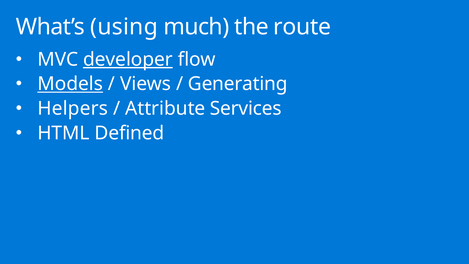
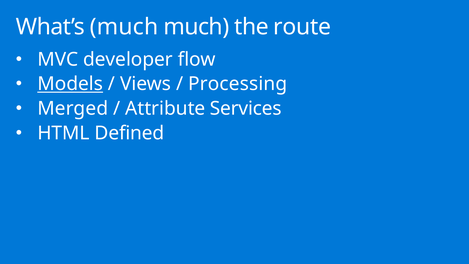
What’s using: using -> much
developer underline: present -> none
Generating: Generating -> Processing
Helpers: Helpers -> Merged
